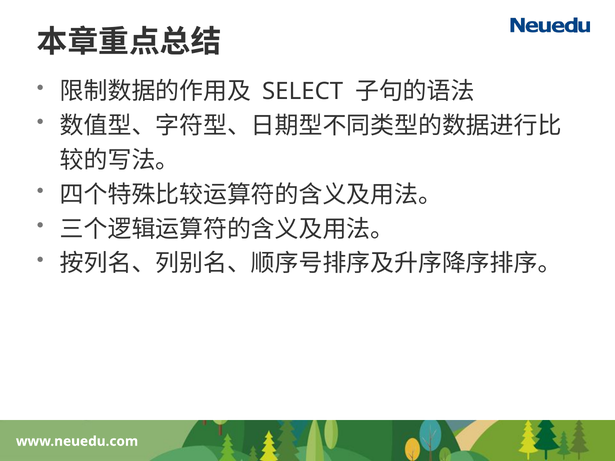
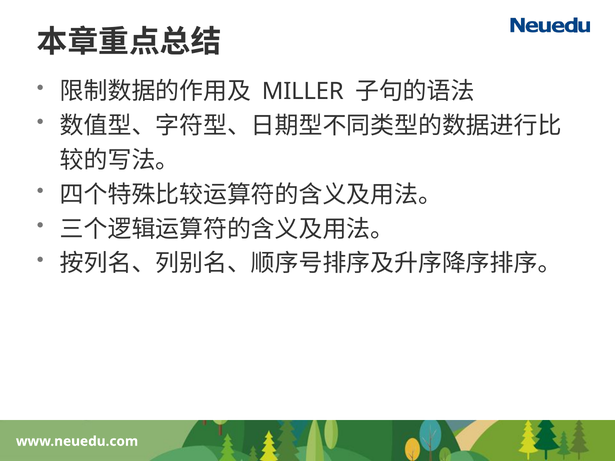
SELECT: SELECT -> MILLER
